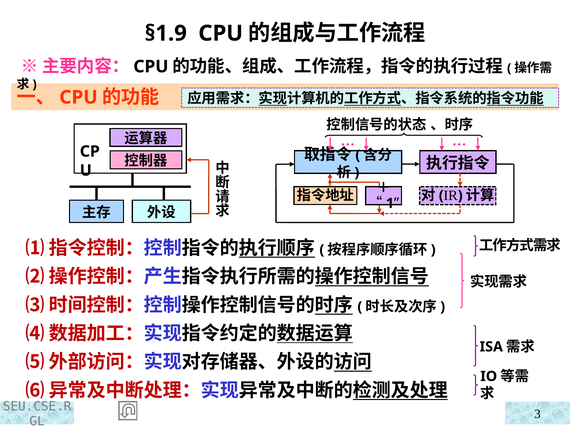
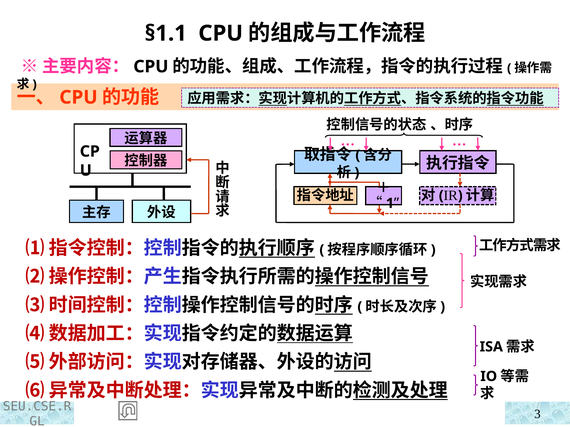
§1.9: §1.9 -> §1.1
